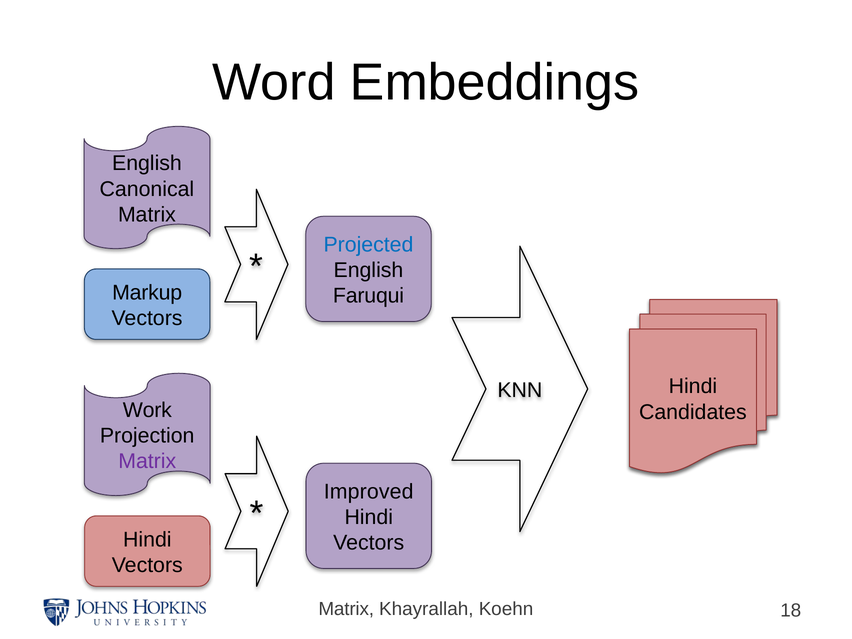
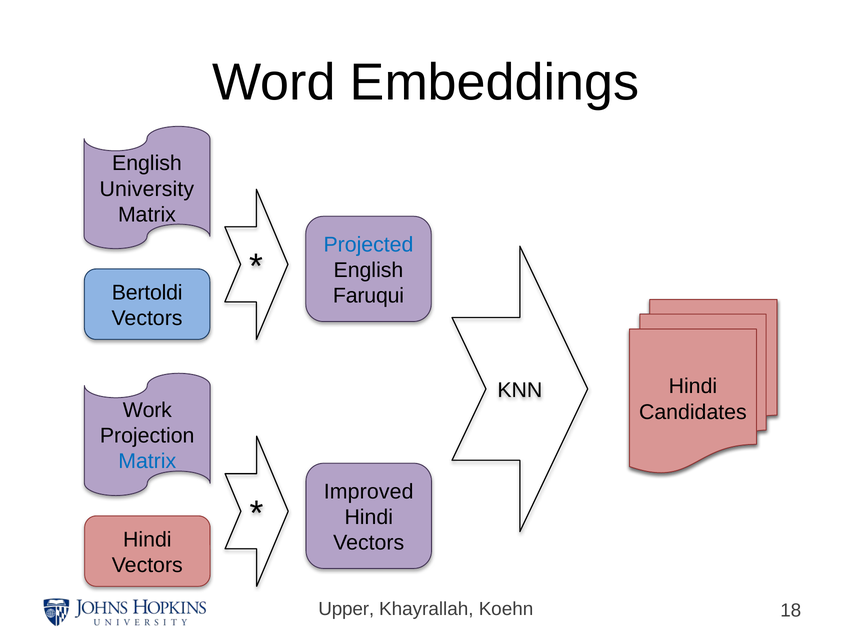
Canonical: Canonical -> University
Markup: Markup -> Bertoldi
Matrix at (147, 461) colour: purple -> blue
Matrix at (346, 609): Matrix -> Upper
